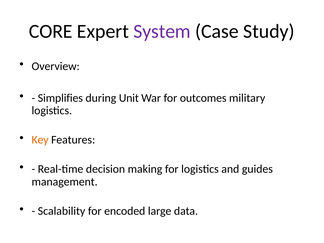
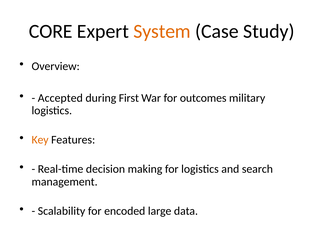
System colour: purple -> orange
Simplifies: Simplifies -> Accepted
Unit: Unit -> First
guides: guides -> search
